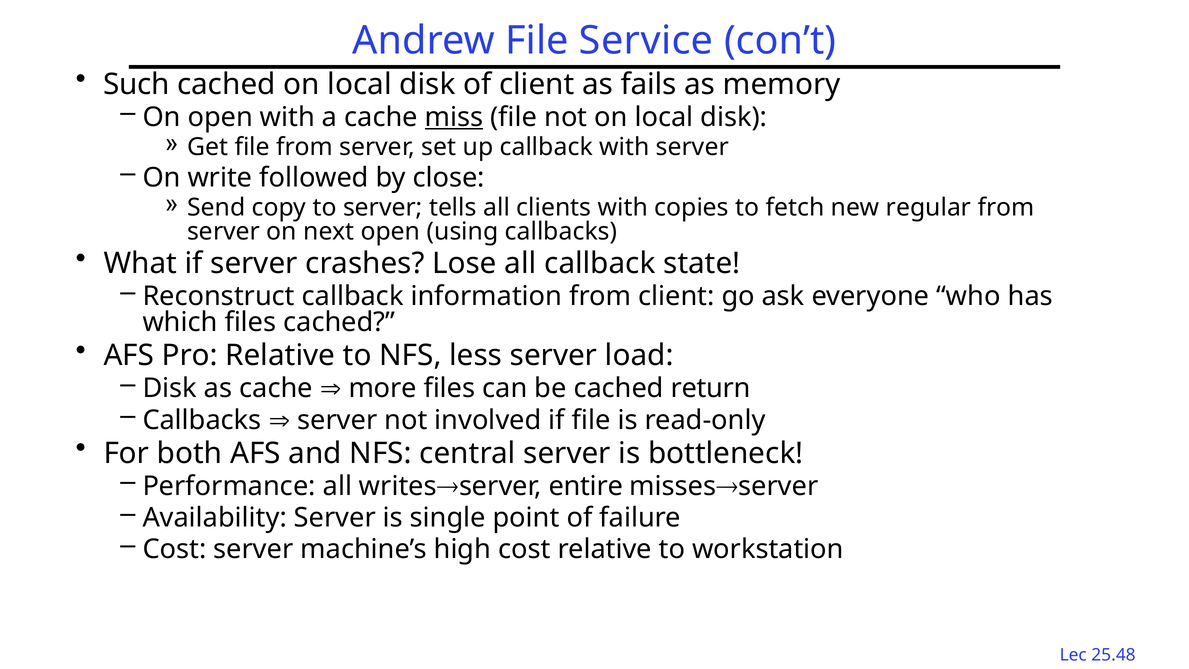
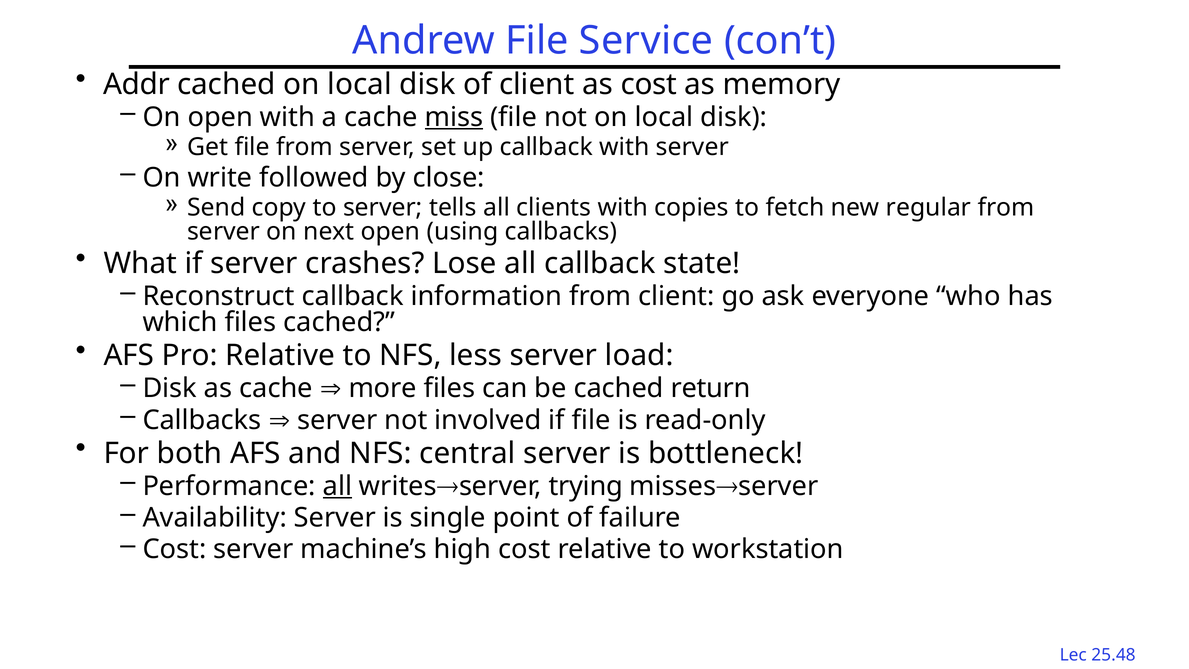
Such: Such -> Addr
as fails: fails -> cost
all at (337, 486) underline: none -> present
entire: entire -> trying
